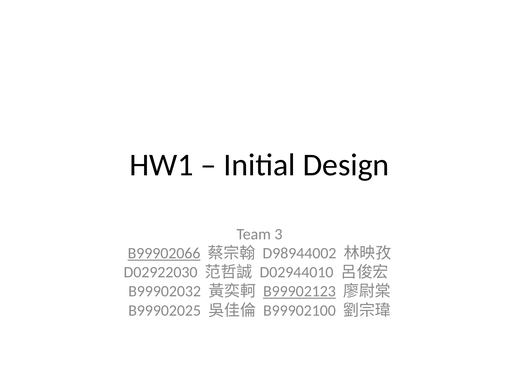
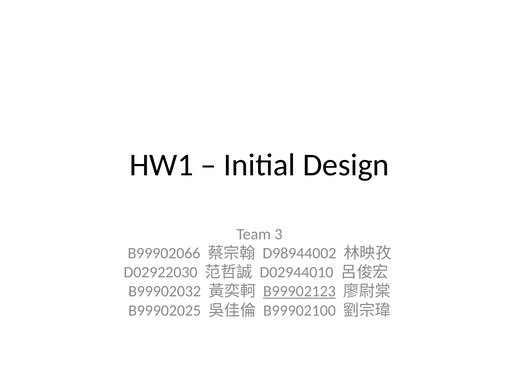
B99902066 underline: present -> none
